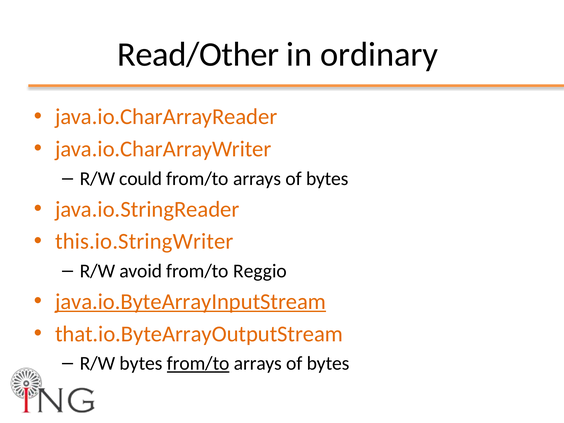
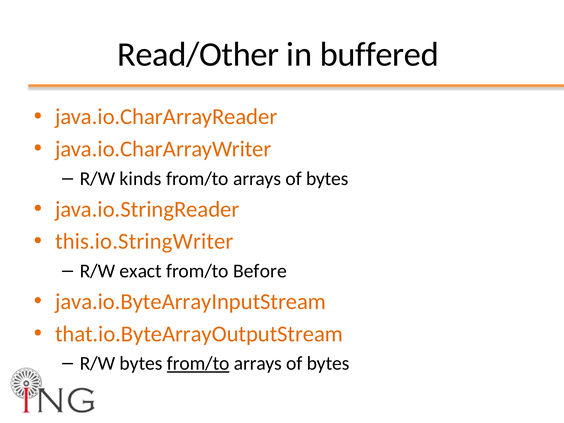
ordinary: ordinary -> buffered
could: could -> kinds
avoid: avoid -> exact
Reggio: Reggio -> Before
java.io.ByteArrayInputStream underline: present -> none
